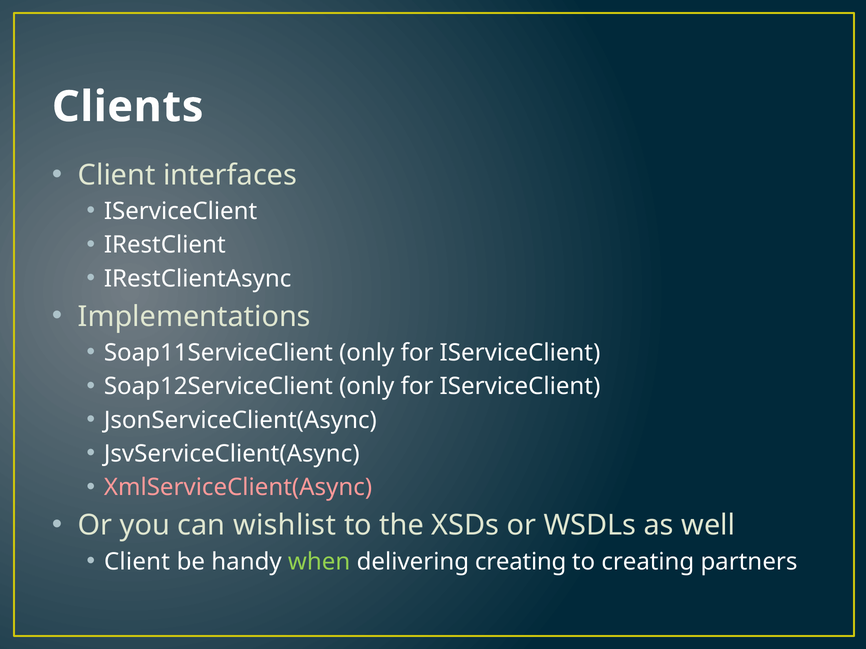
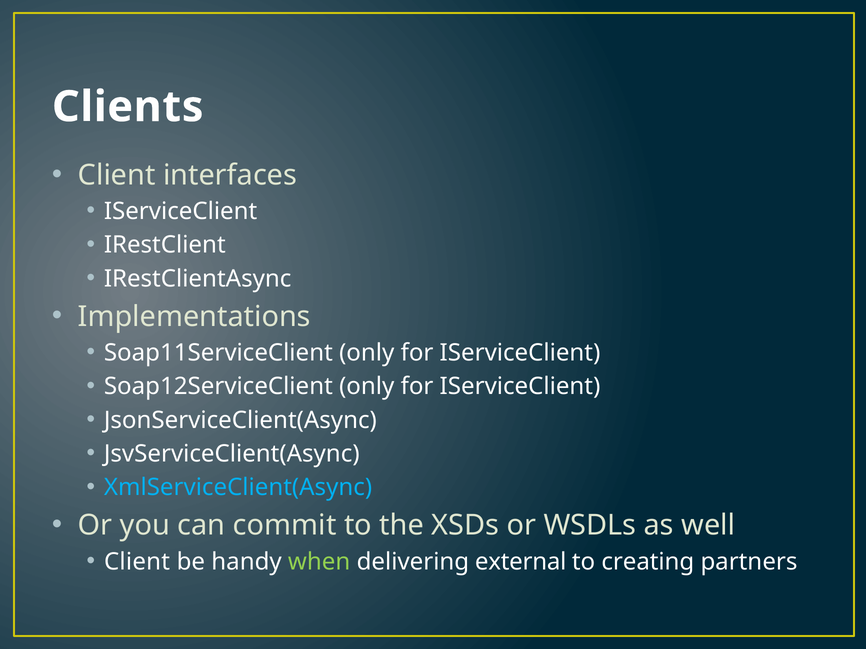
XmlServiceClient(Async colour: pink -> light blue
wishlist: wishlist -> commit
delivering creating: creating -> external
